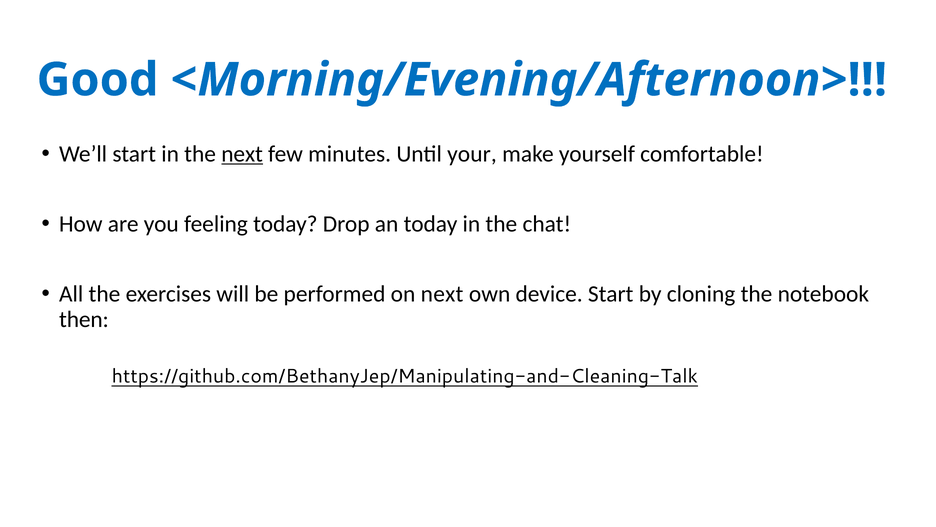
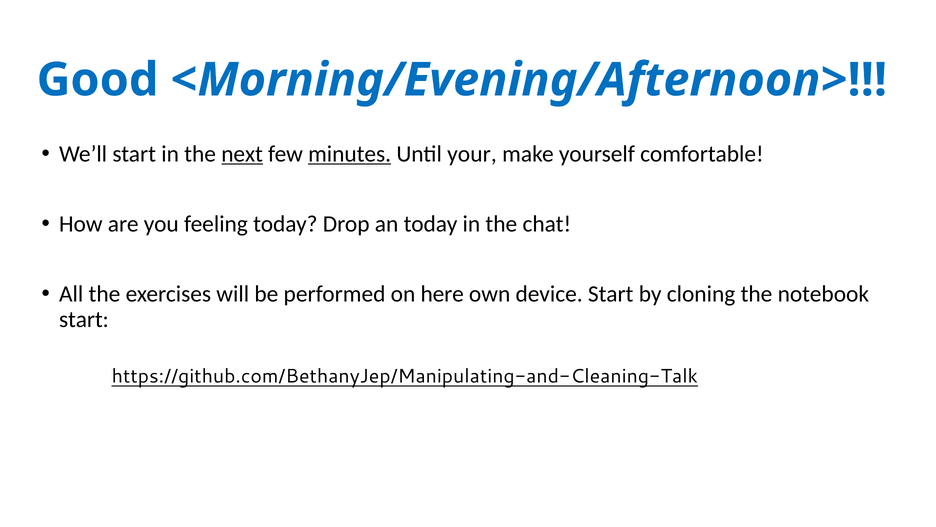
minutes underline: none -> present
on next: next -> here
then at (84, 319): then -> start
